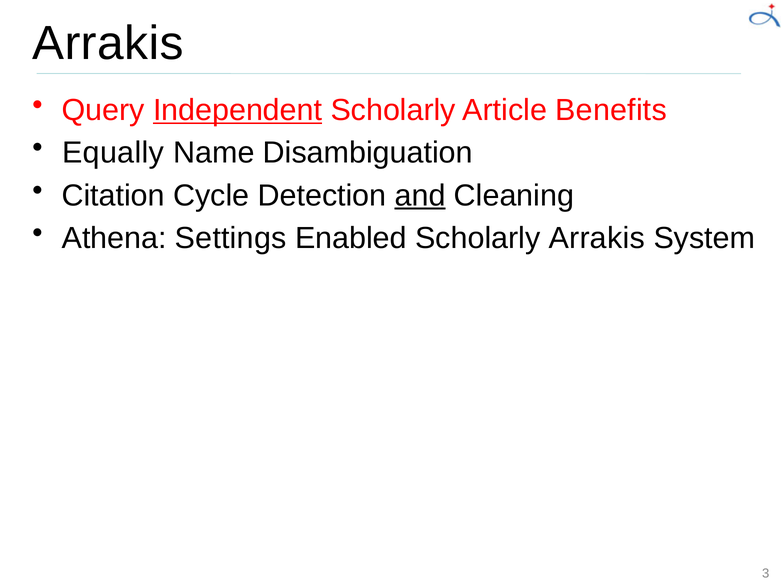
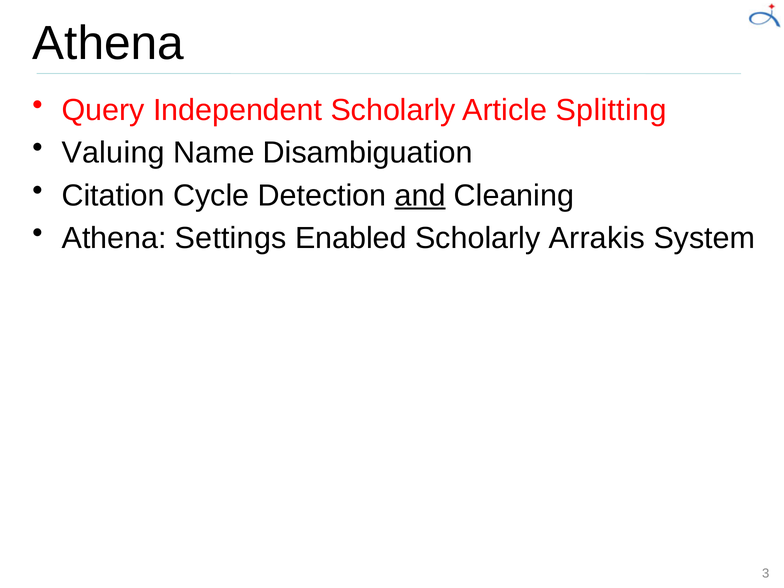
Arrakis at (108, 44): Arrakis -> Athena
Independent underline: present -> none
Benefits: Benefits -> Splitting
Equally: Equally -> Valuing
